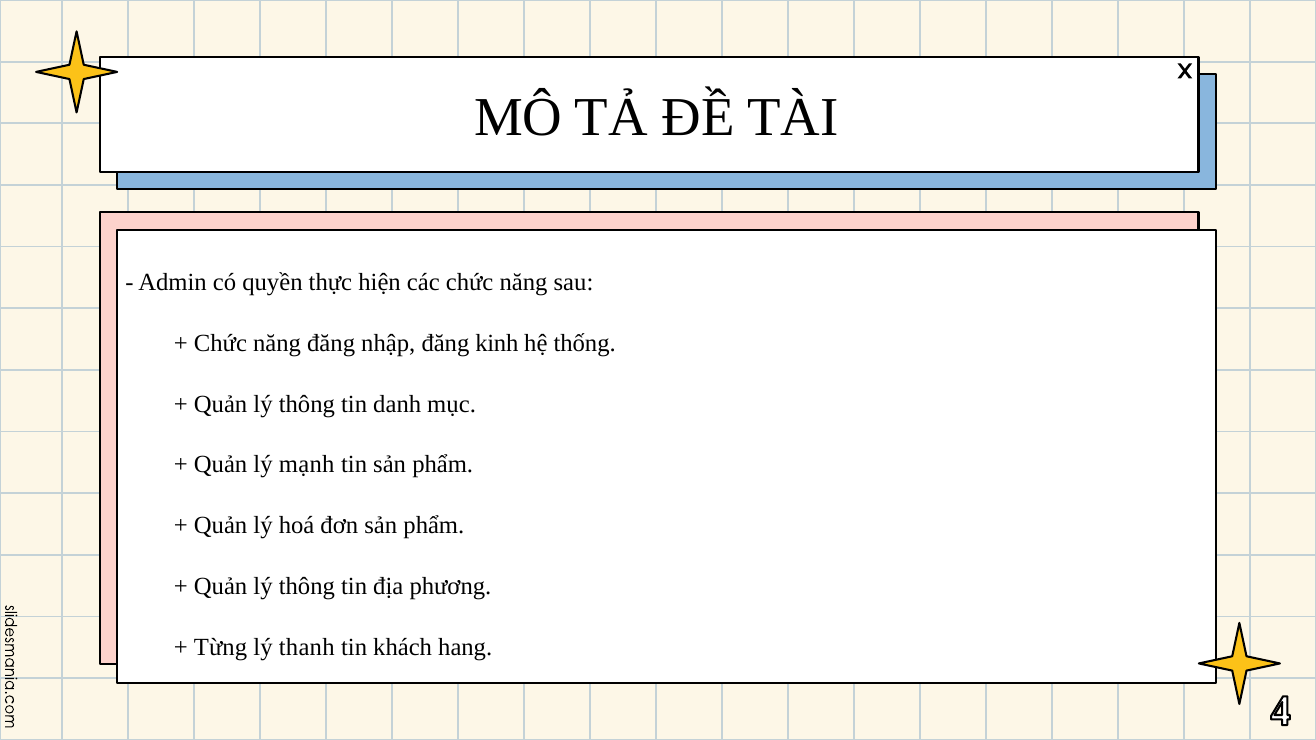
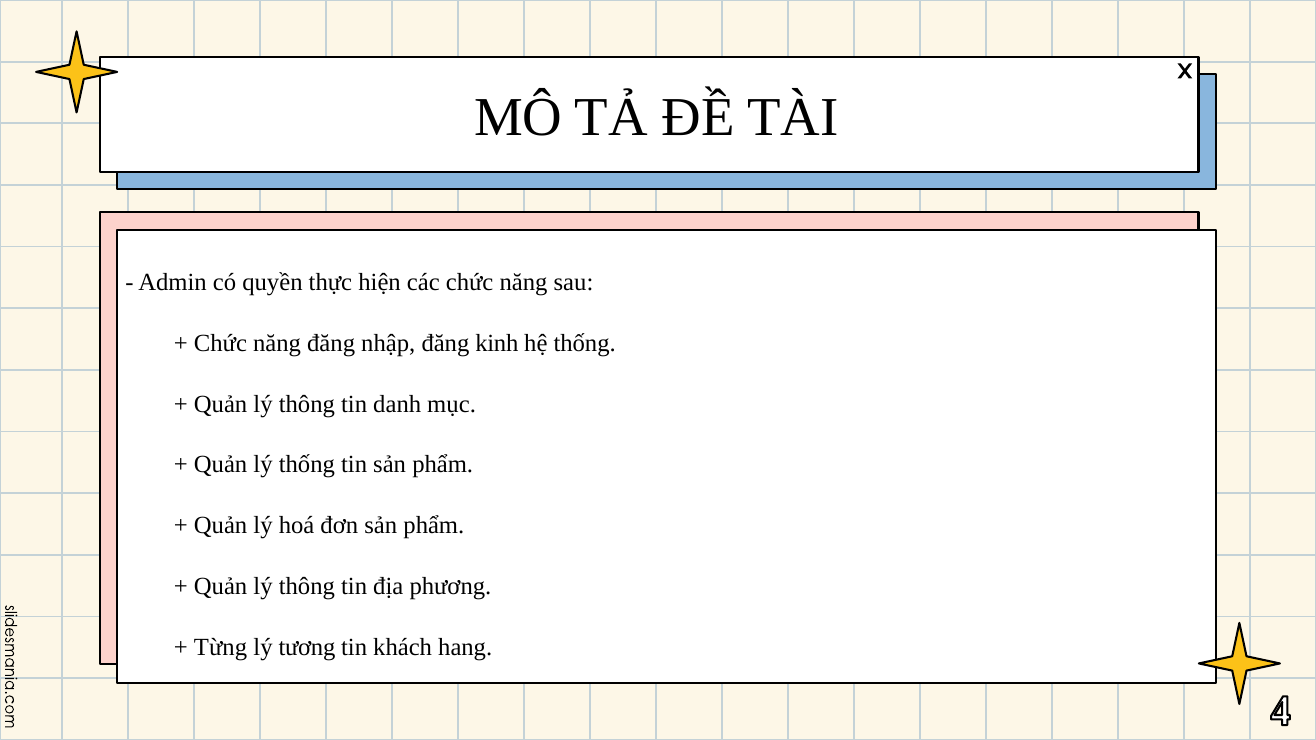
lý mạnh: mạnh -> thống
thanh: thanh -> tương
